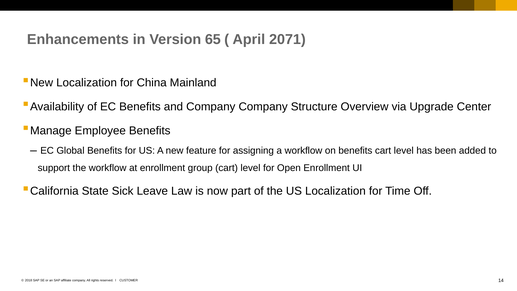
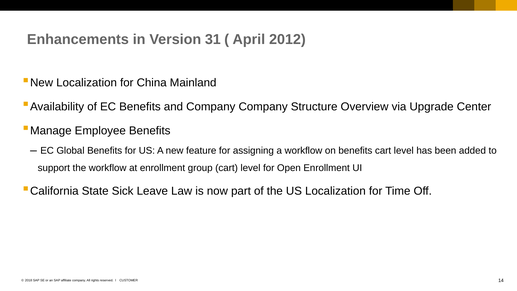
65: 65 -> 31
2071: 2071 -> 2012
